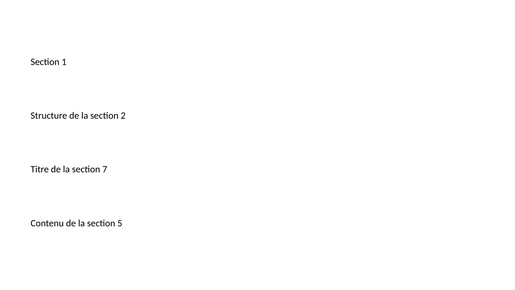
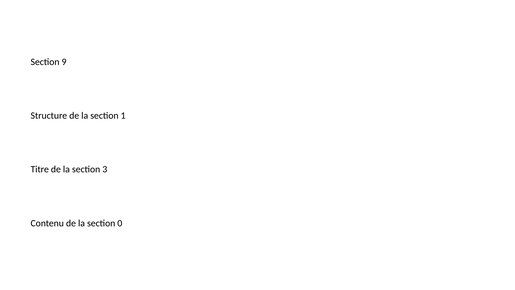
1: 1 -> 9
2: 2 -> 1
7: 7 -> 3
5: 5 -> 0
